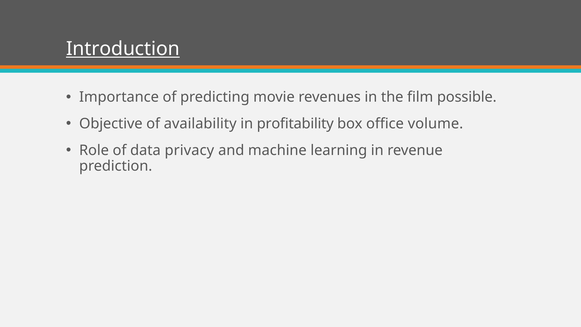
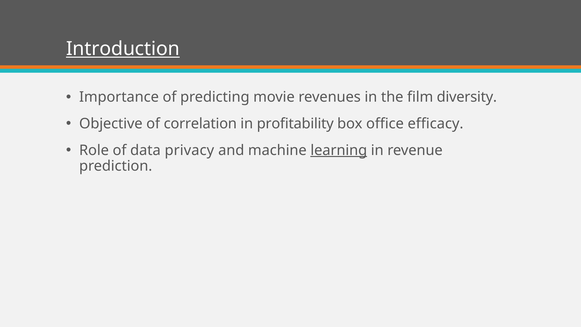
possible: possible -> diversity
availability: availability -> correlation
volume: volume -> efficacy
learning underline: none -> present
